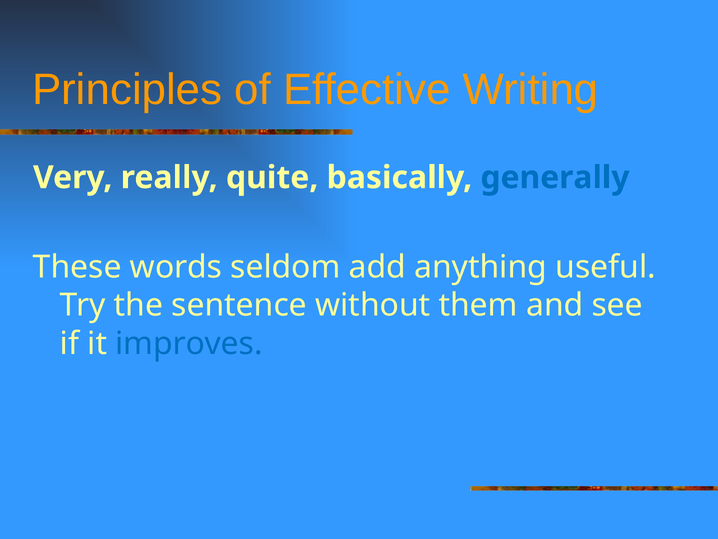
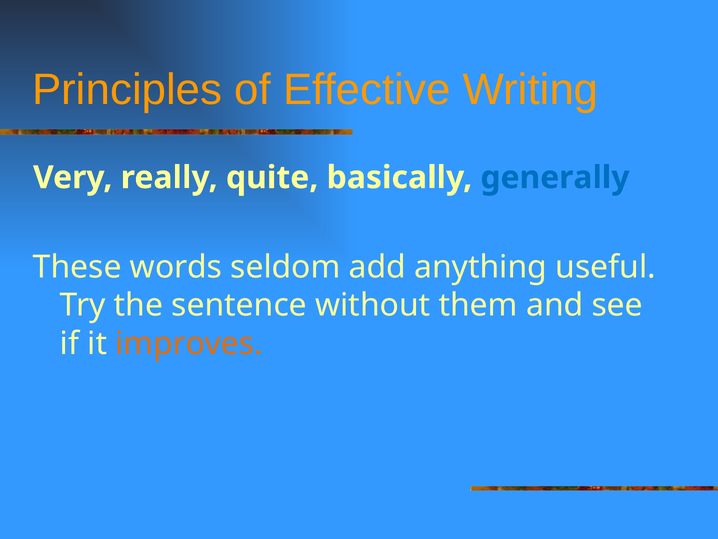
improves colour: blue -> orange
